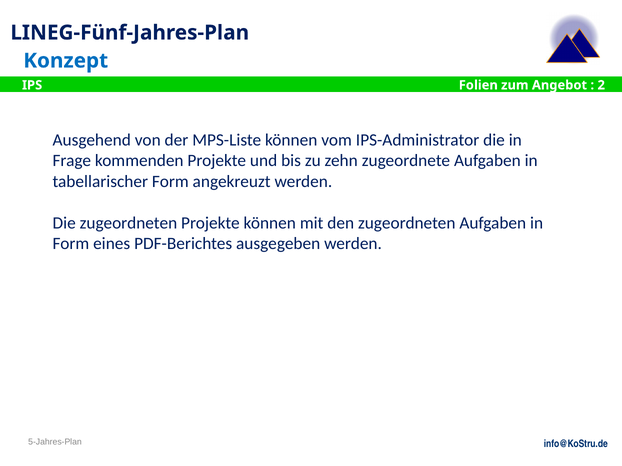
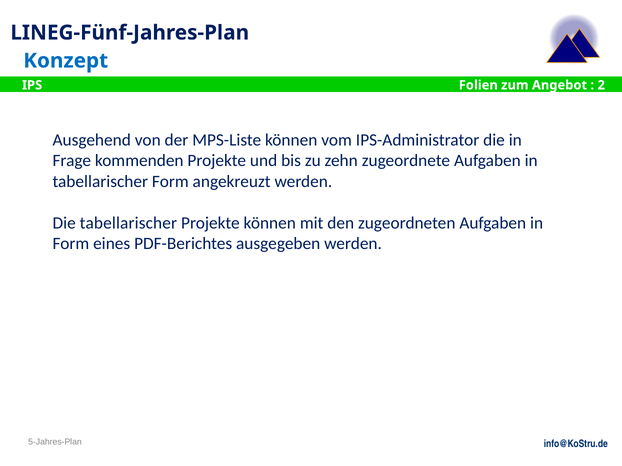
Die zugeordneten: zugeordneten -> tabellarischer
